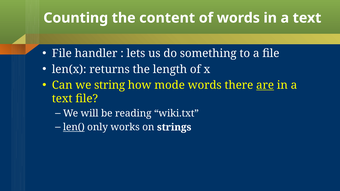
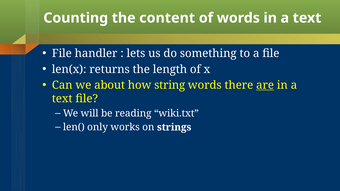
string: string -> about
mode: mode -> string
len( underline: present -> none
